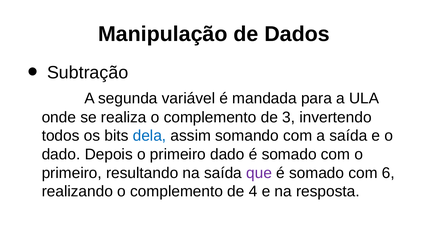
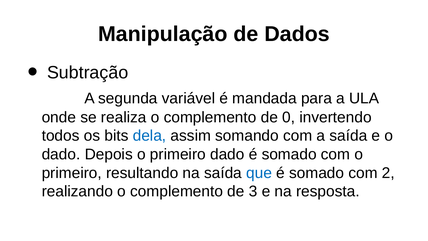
3: 3 -> 0
que colour: purple -> blue
6: 6 -> 2
4: 4 -> 3
